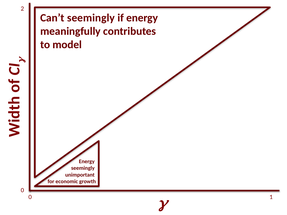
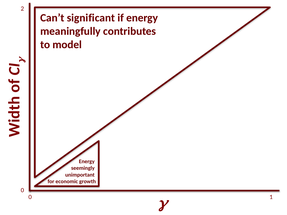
Can’t seemingly: seemingly -> significant
